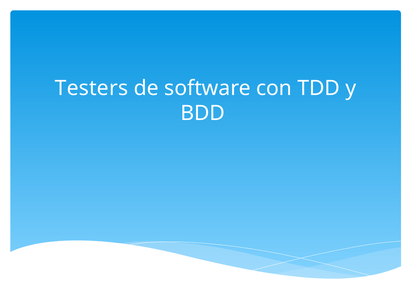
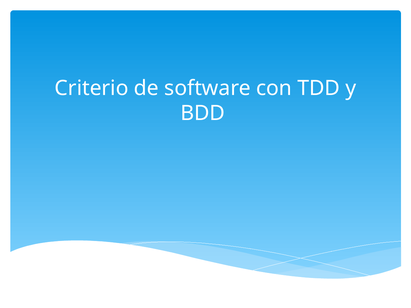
Testers: Testers -> Criterio
